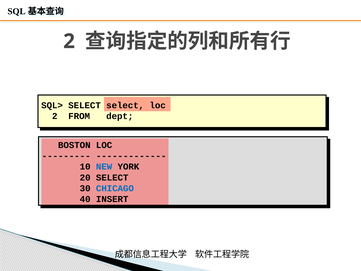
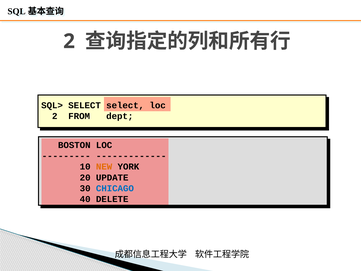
NEW colour: blue -> orange
20 SELECT: SELECT -> UPDATE
INSERT: INSERT -> DELETE
